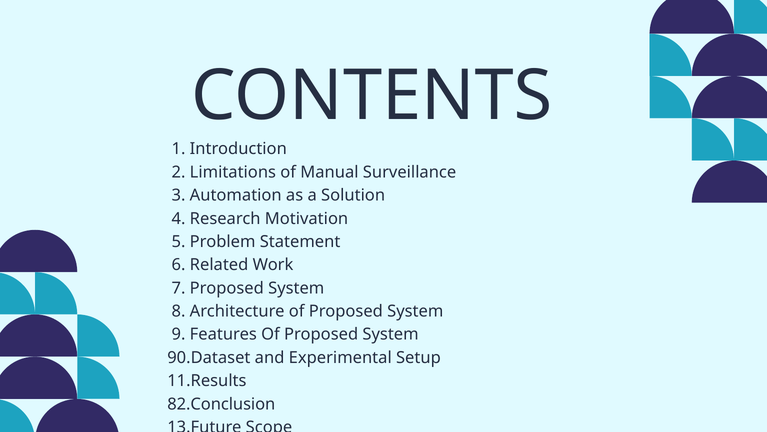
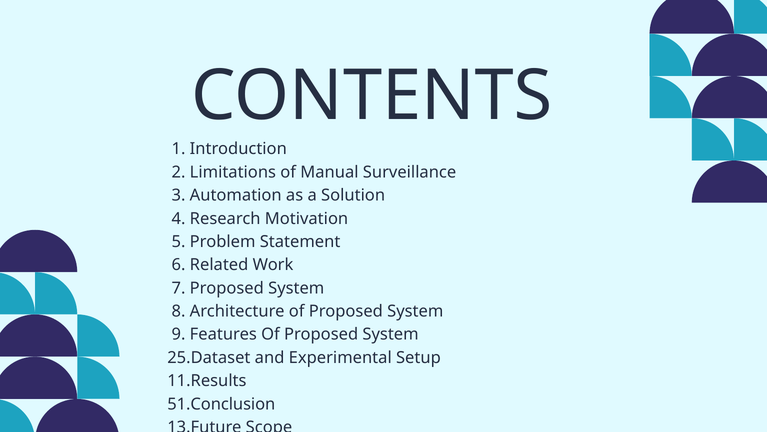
90.Dataset: 90.Dataset -> 25.Dataset
82.Conclusion: 82.Conclusion -> 51.Conclusion
